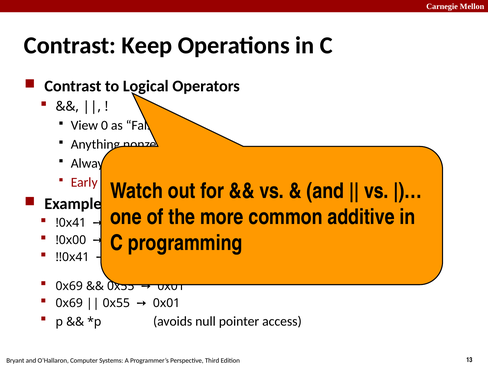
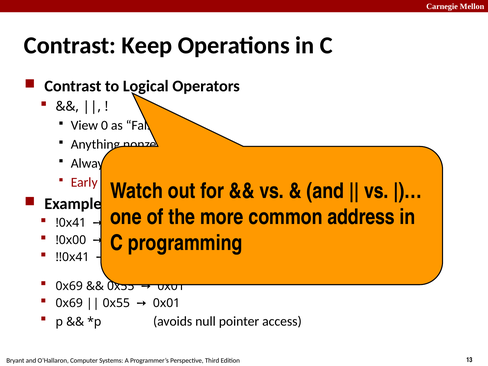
additive: additive -> address
